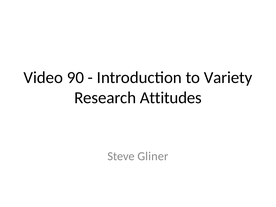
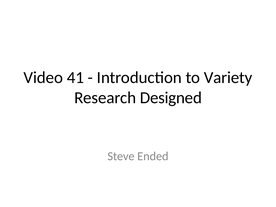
90: 90 -> 41
Attitudes: Attitudes -> Designed
Gliner: Gliner -> Ended
